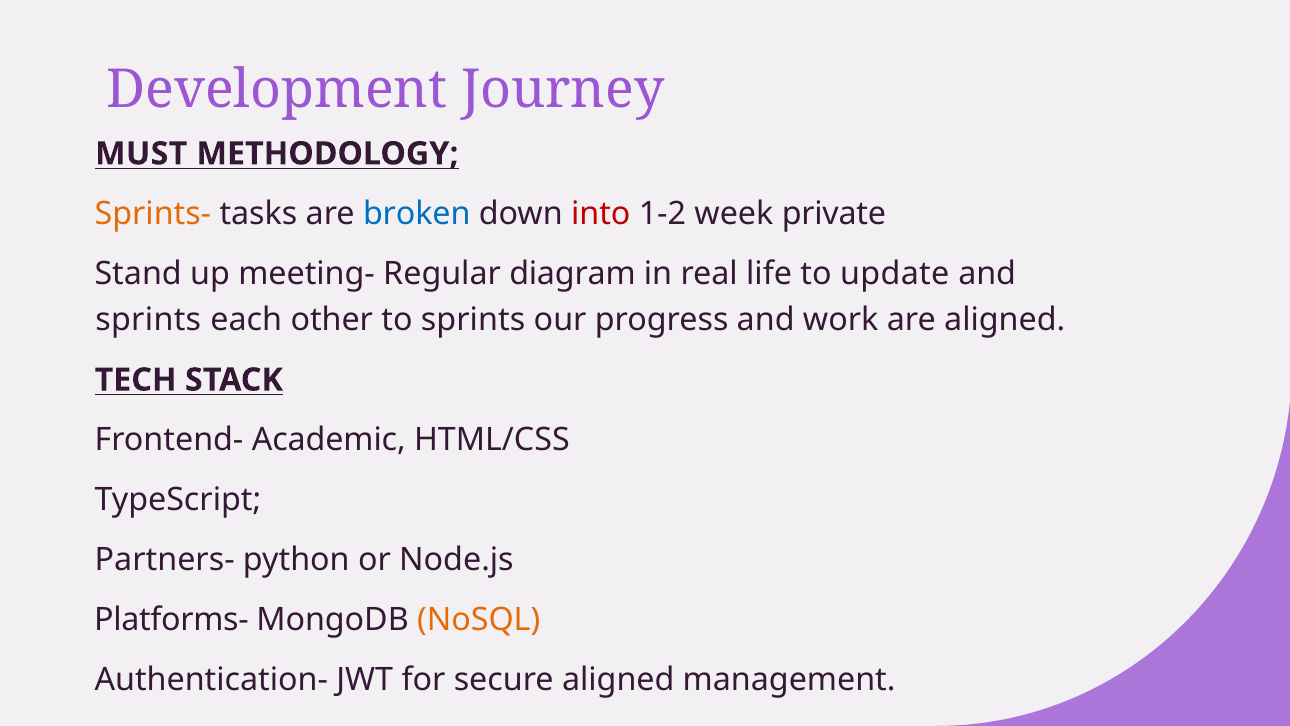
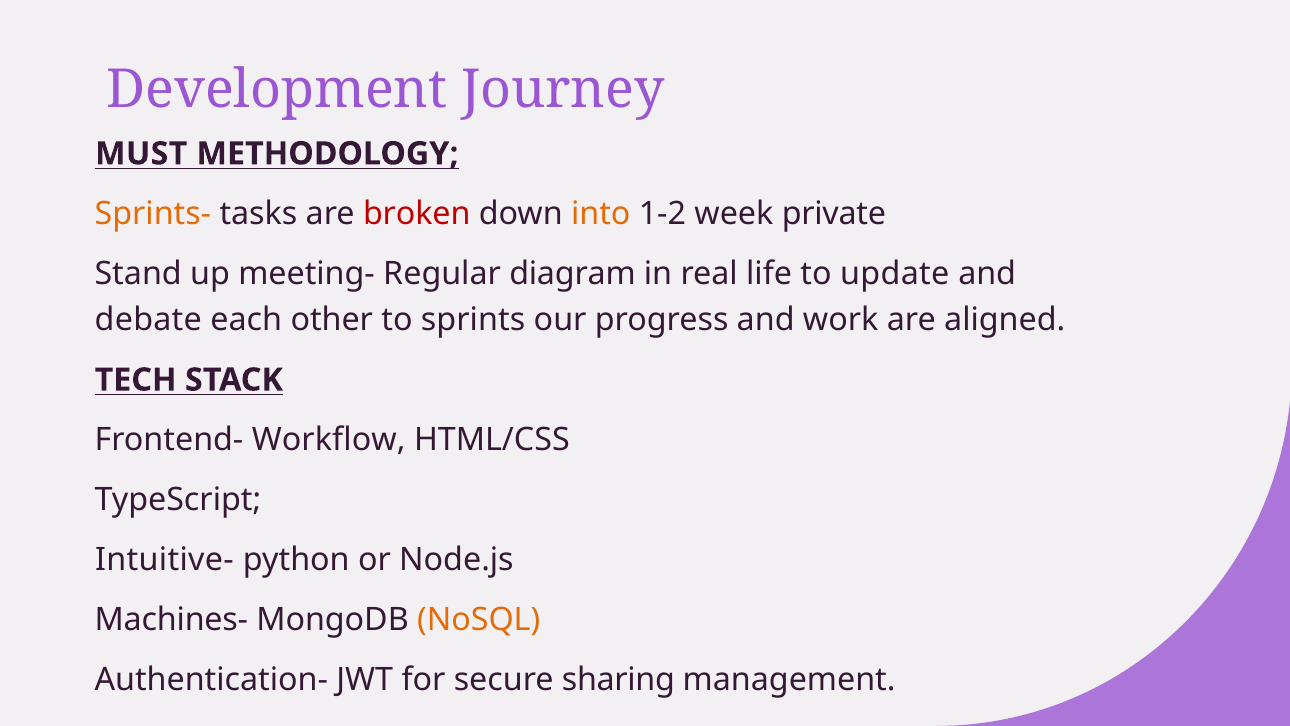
broken colour: blue -> red
into colour: red -> orange
sprints at (148, 320): sprints -> debate
Academic: Academic -> Workflow
Partners-: Partners- -> Intuitive-
Platforms-: Platforms- -> Machines-
secure aligned: aligned -> sharing
